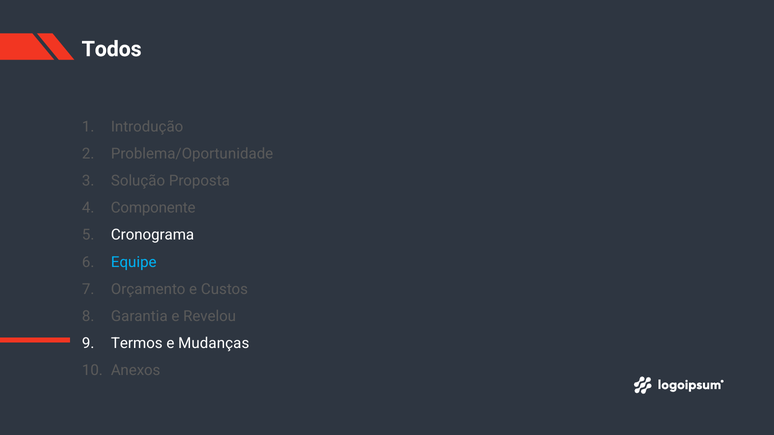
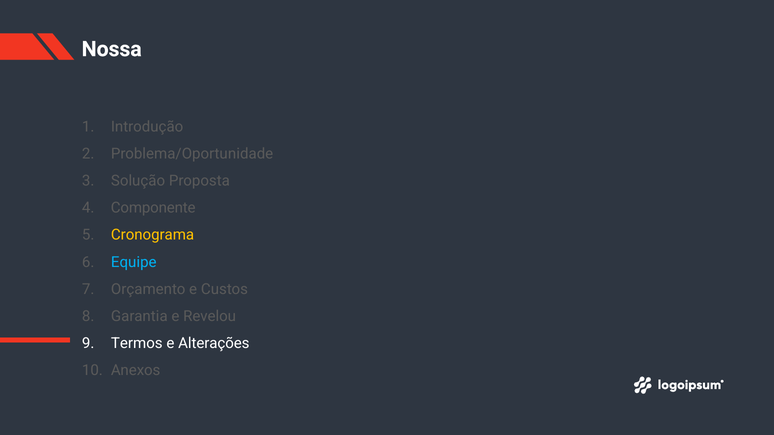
Todos: Todos -> Nossa
Cronograma colour: white -> yellow
Mudanças: Mudanças -> Alterações
